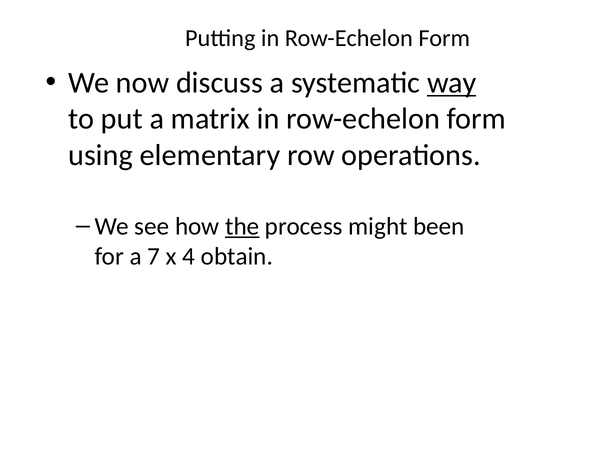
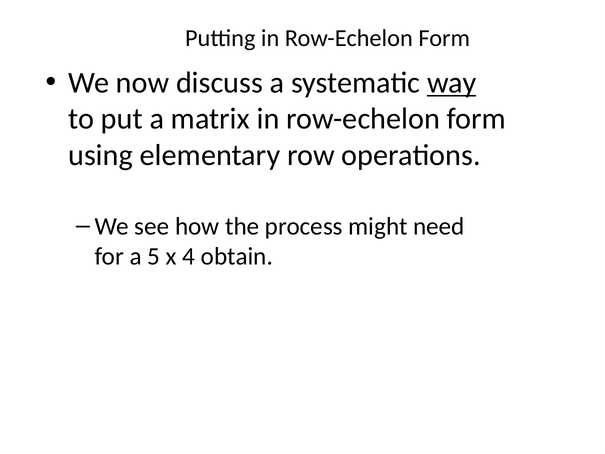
the underline: present -> none
been: been -> need
7: 7 -> 5
